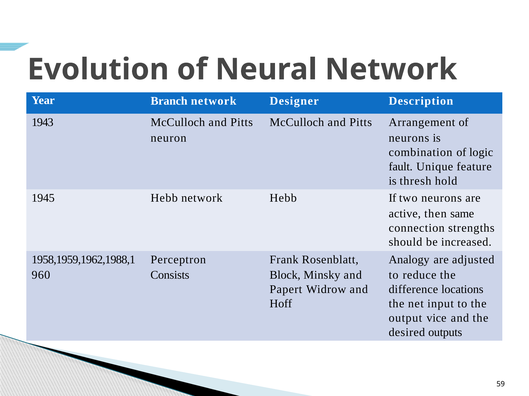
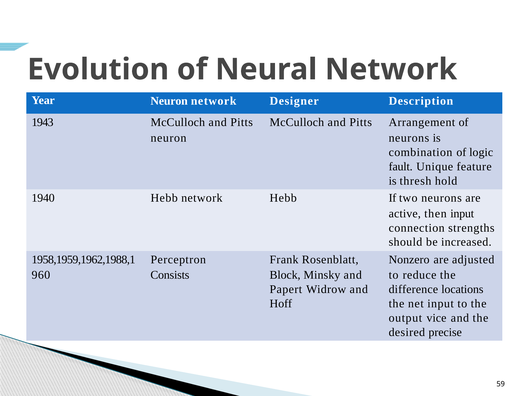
Year Branch: Branch -> Neuron
1945: 1945 -> 1940
then same: same -> input
Analogy: Analogy -> Nonzero
outputs: outputs -> precise
